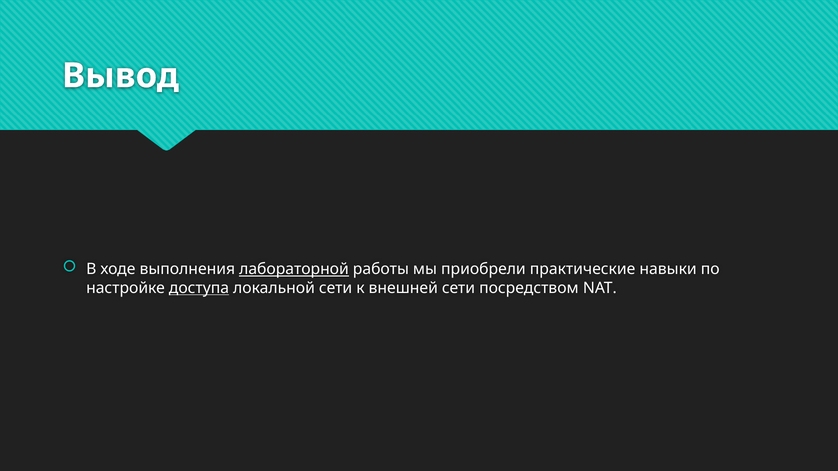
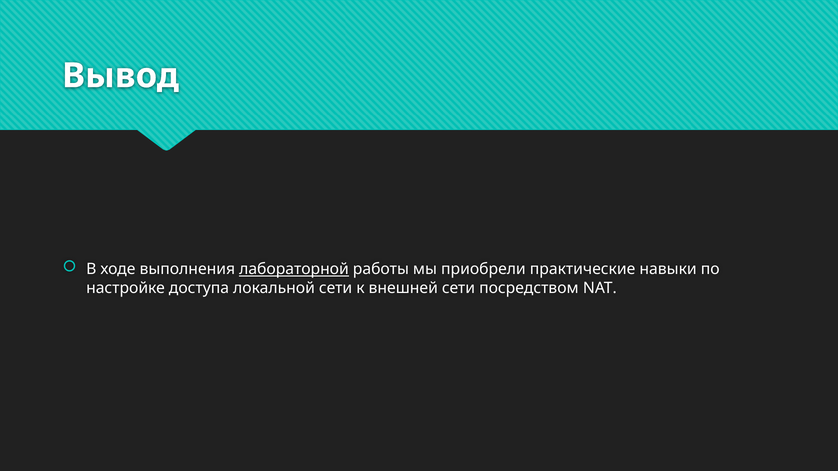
доступа underline: present -> none
